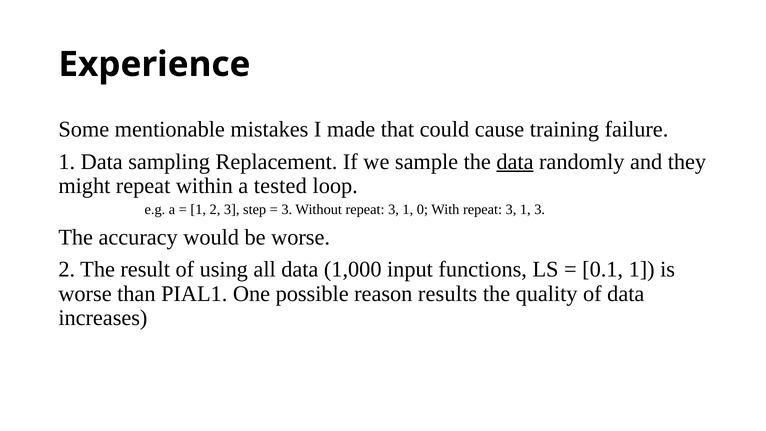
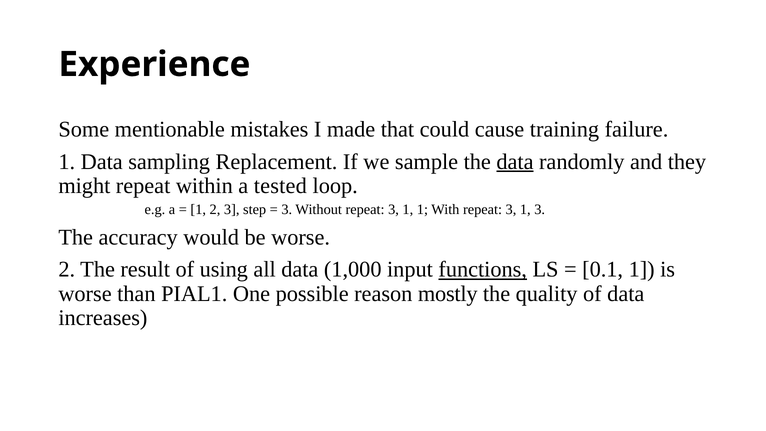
1 0: 0 -> 1
functions underline: none -> present
results: results -> mostly
